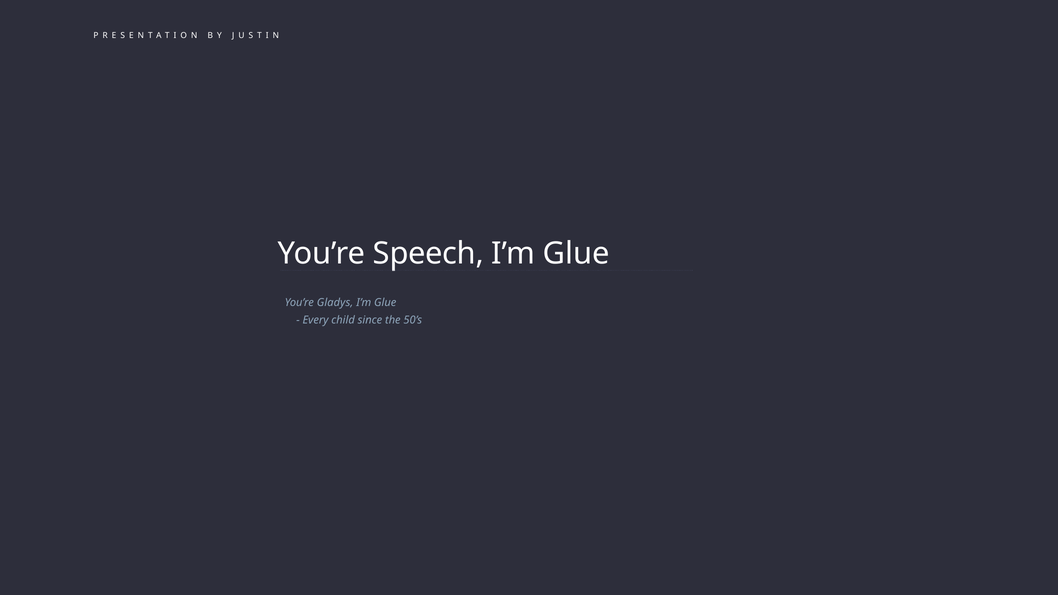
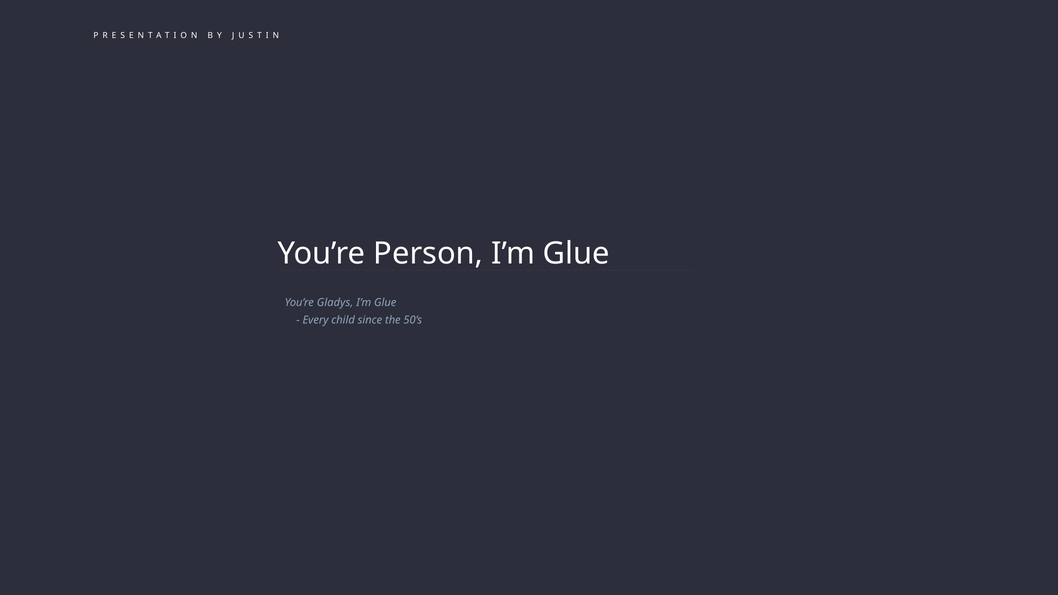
Speech: Speech -> Person
